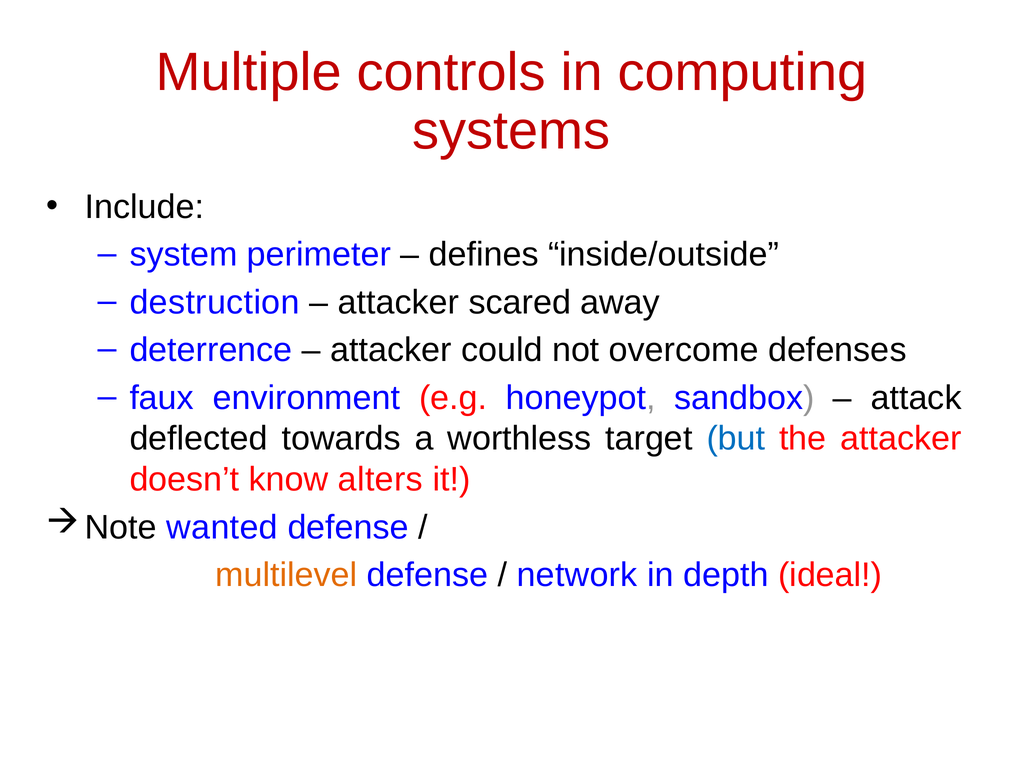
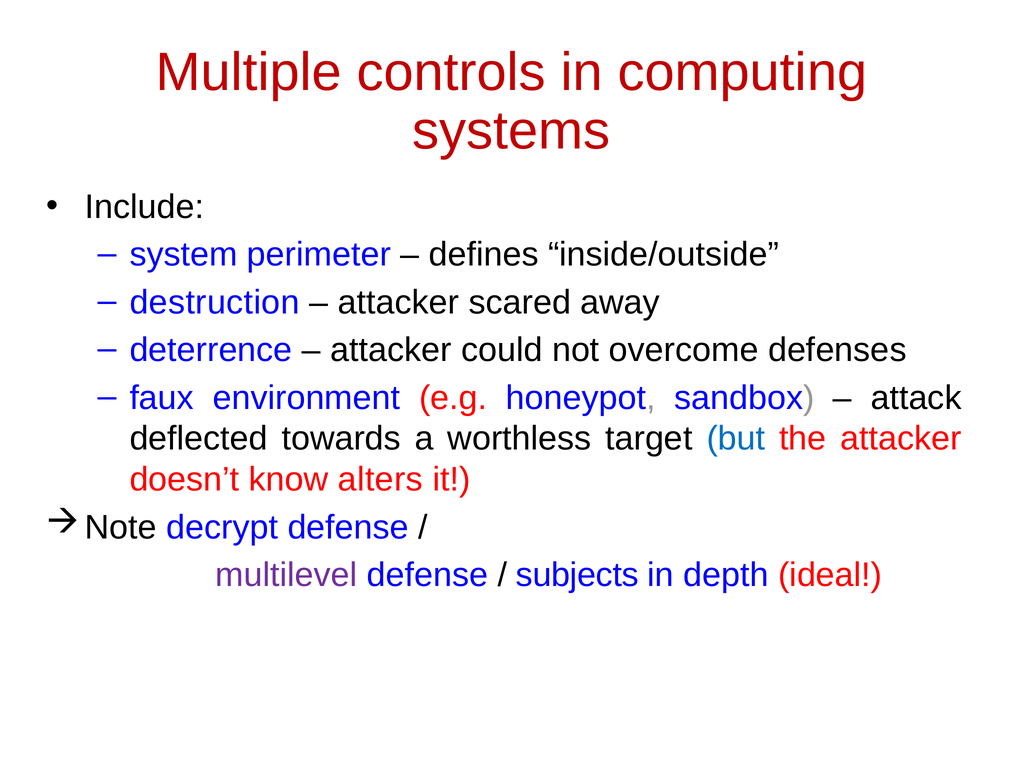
wanted: wanted -> decrypt
multilevel colour: orange -> purple
network: network -> subjects
